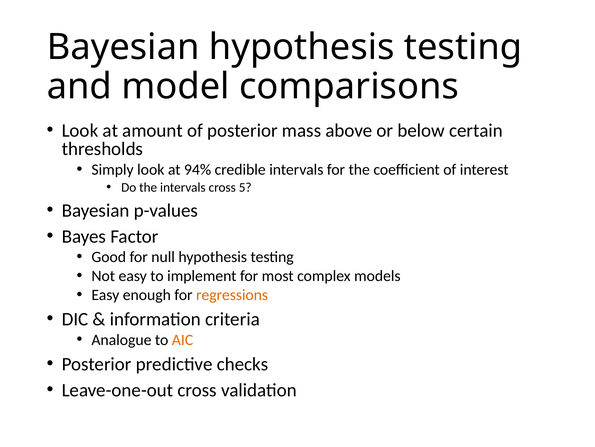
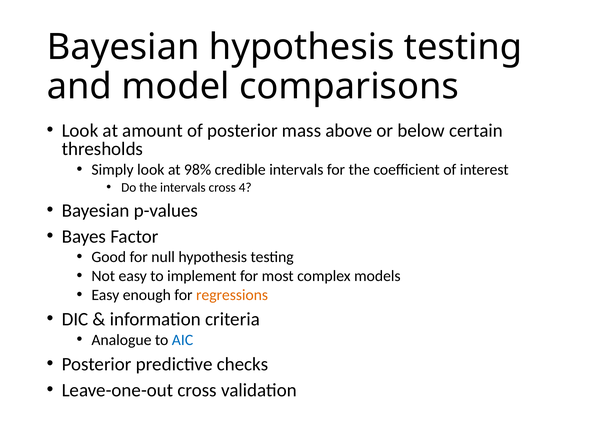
94%: 94% -> 98%
5: 5 -> 4
AIC colour: orange -> blue
